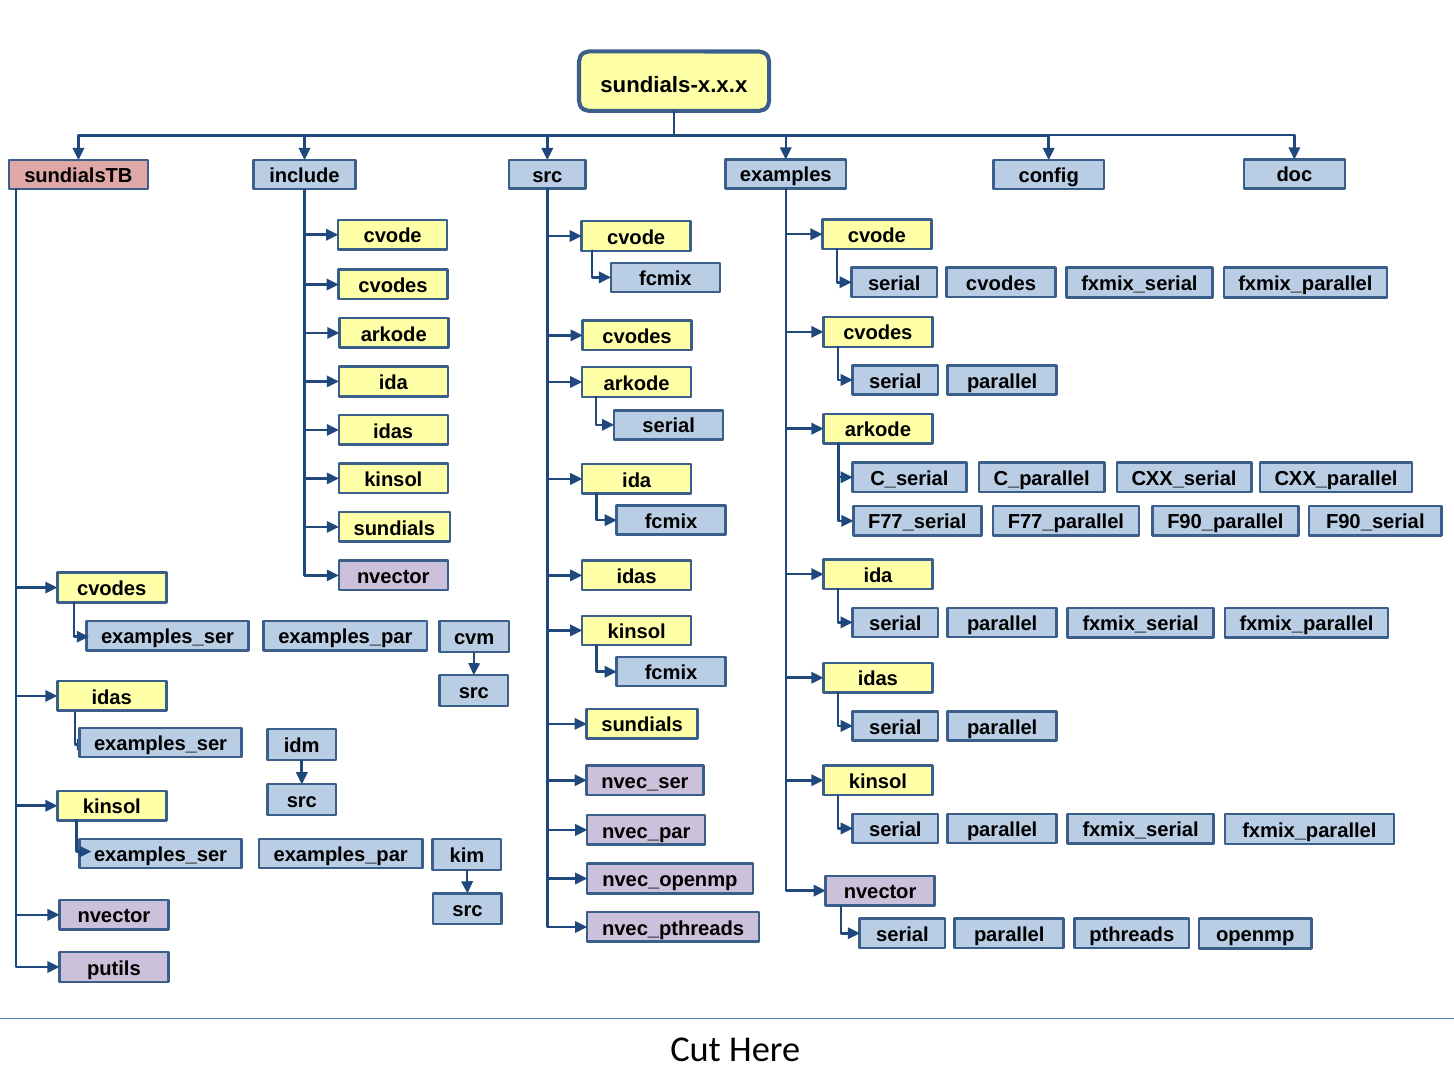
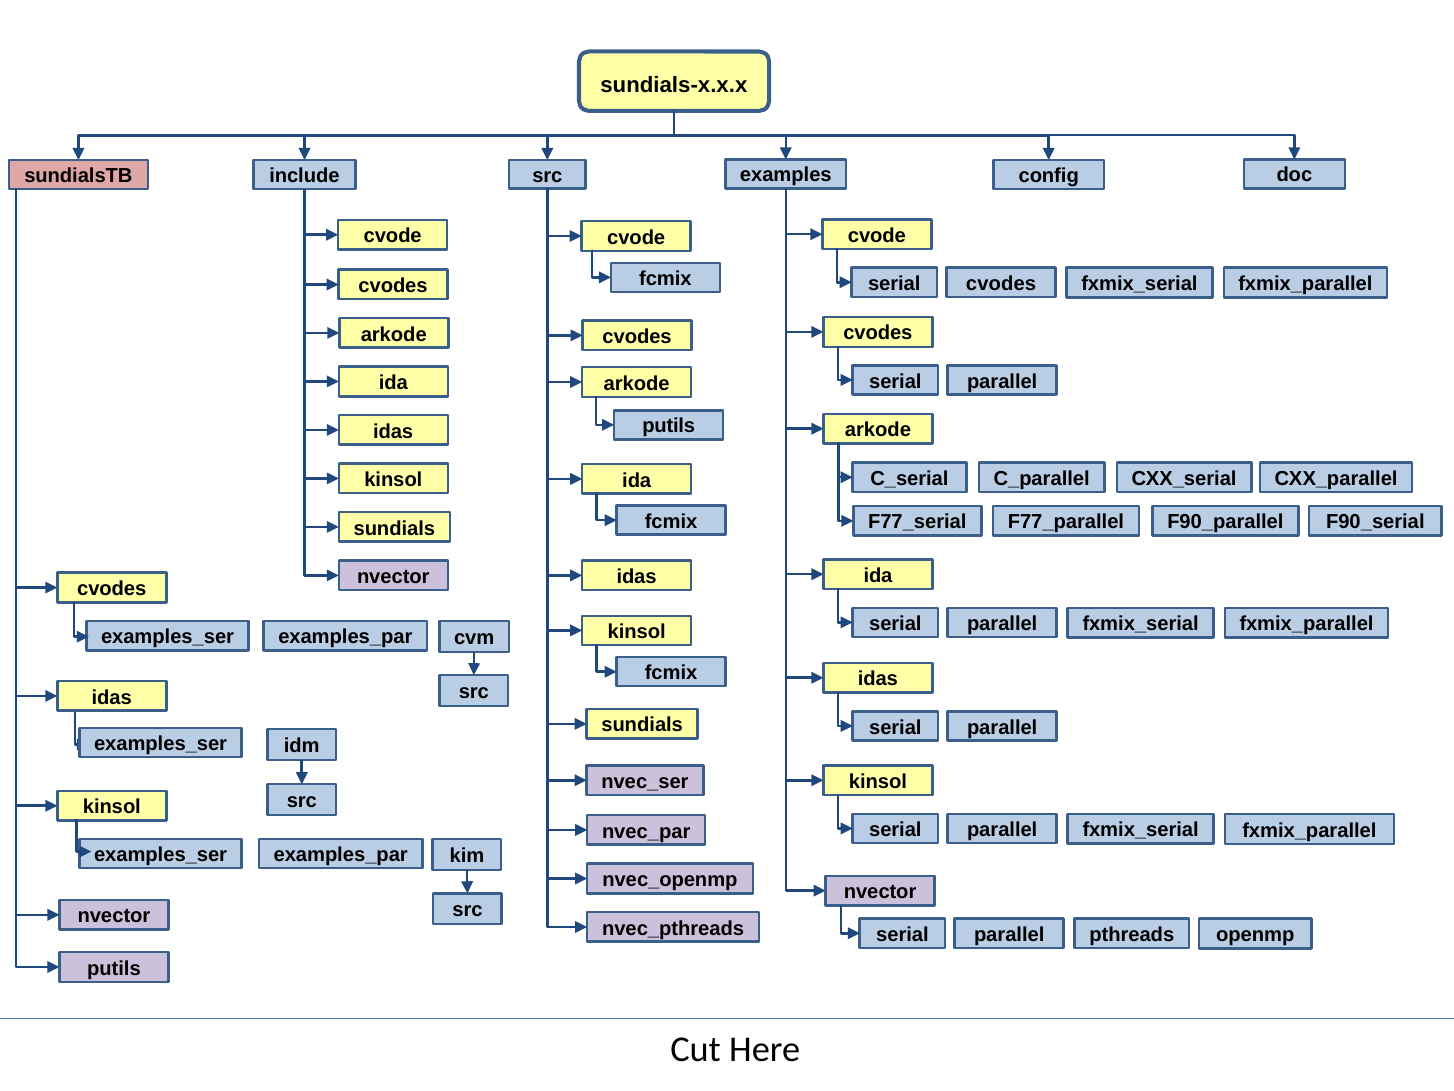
serial at (669, 426): serial -> putils
